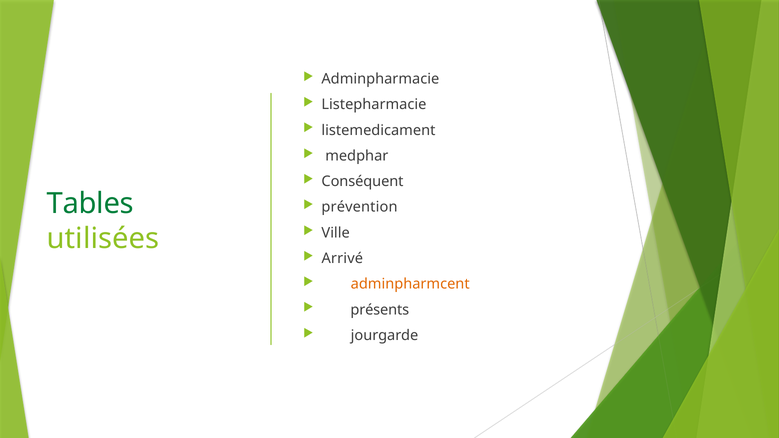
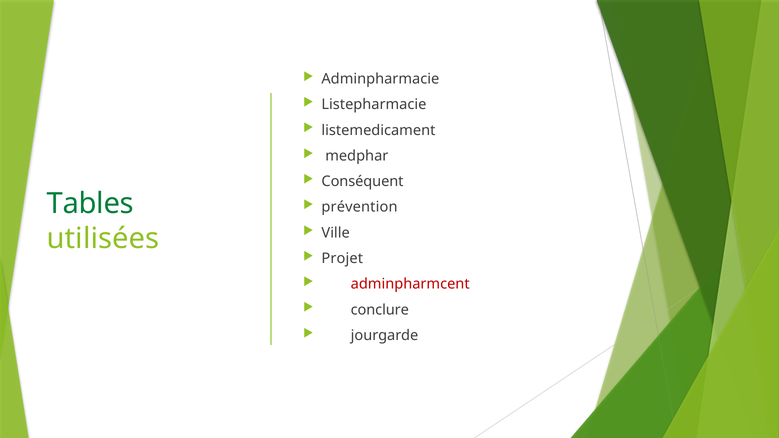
Arrivé: Arrivé -> Projet
adminpharmcent colour: orange -> red
présents: présents -> conclure
